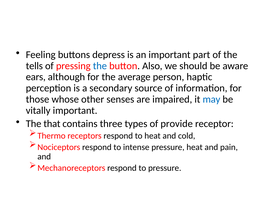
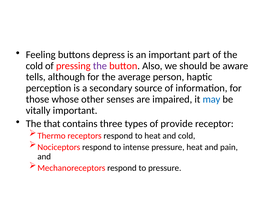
tells at (34, 66): tells -> cold
the at (100, 66) colour: blue -> purple
ears: ears -> tells
